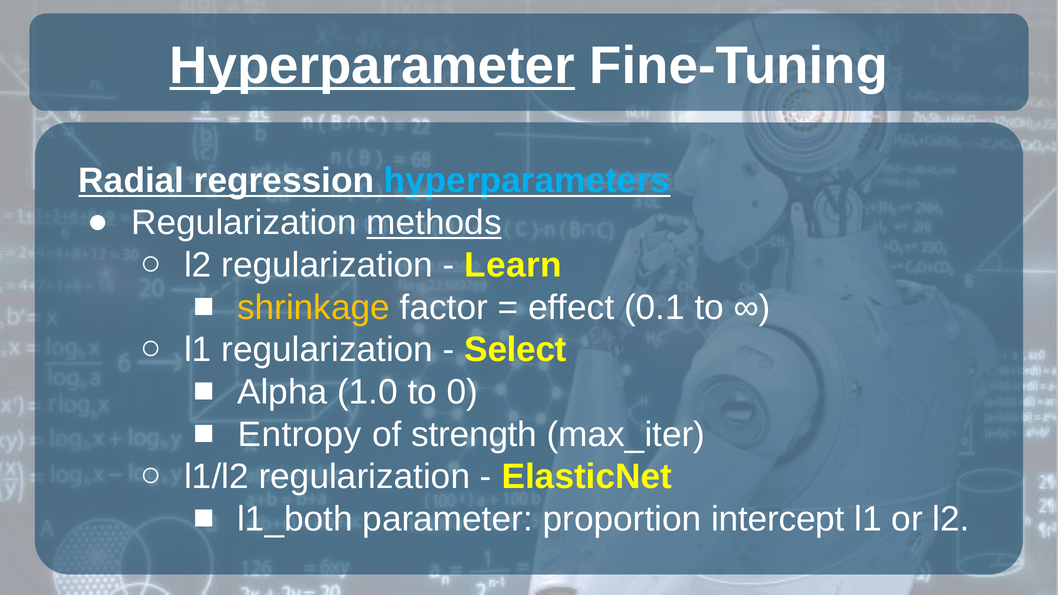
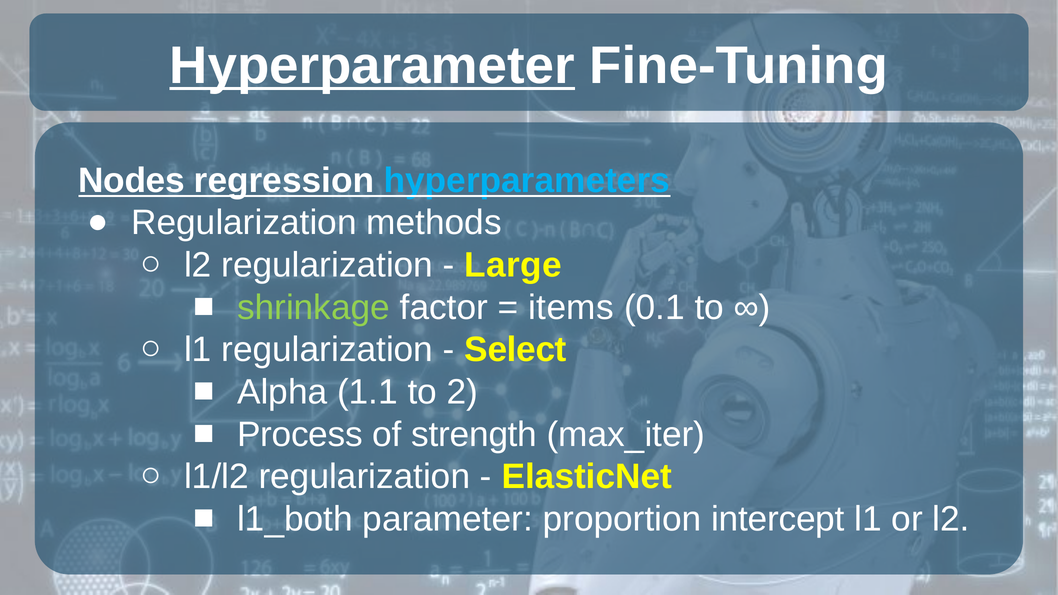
Radial: Radial -> Nodes
methods underline: present -> none
Learn: Learn -> Large
shrinkage colour: yellow -> light green
effect: effect -> items
1.0: 1.0 -> 1.1
0: 0 -> 2
Entropy: Entropy -> Process
